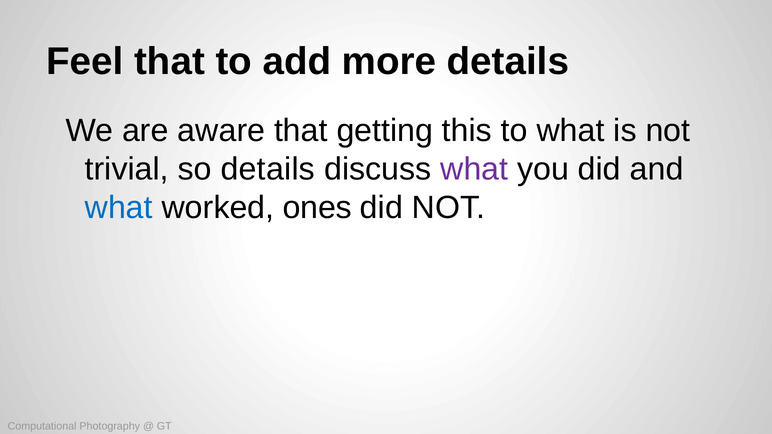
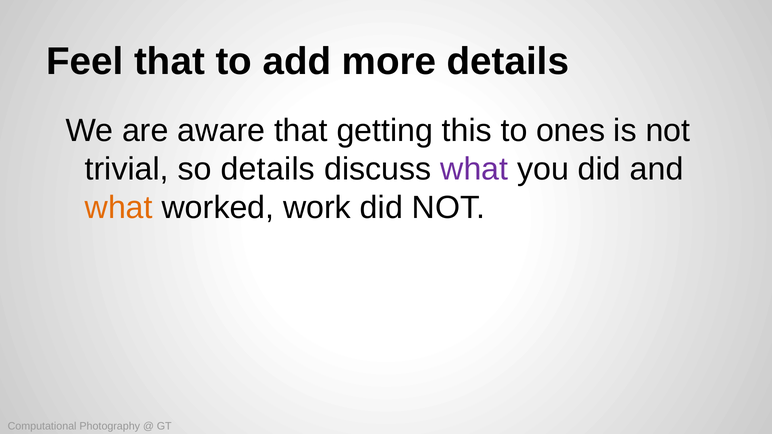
to what: what -> ones
what at (119, 208) colour: blue -> orange
ones: ones -> work
